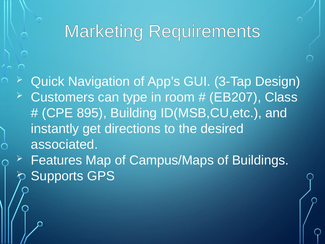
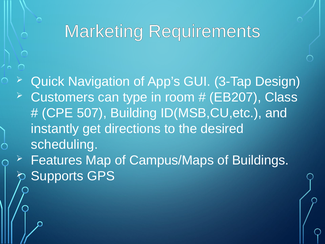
895: 895 -> 507
associated: associated -> scheduling
